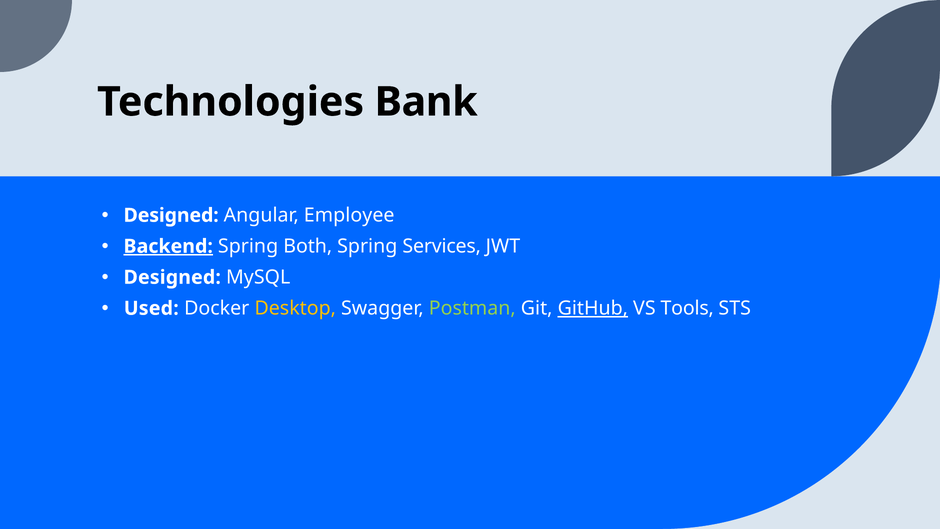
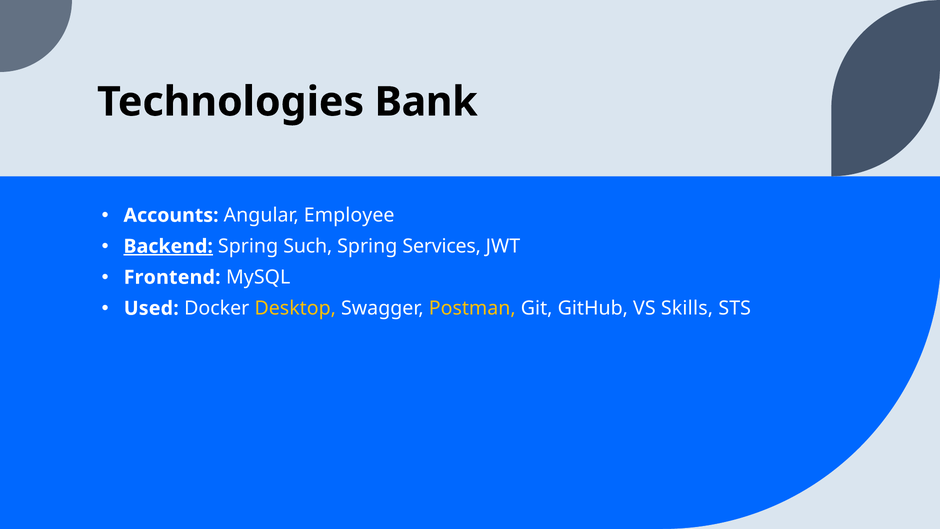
Designed at (171, 215): Designed -> Accounts
Both: Both -> Such
Designed at (172, 277): Designed -> Frontend
Postman colour: light green -> yellow
GitHub underline: present -> none
Tools: Tools -> Skills
